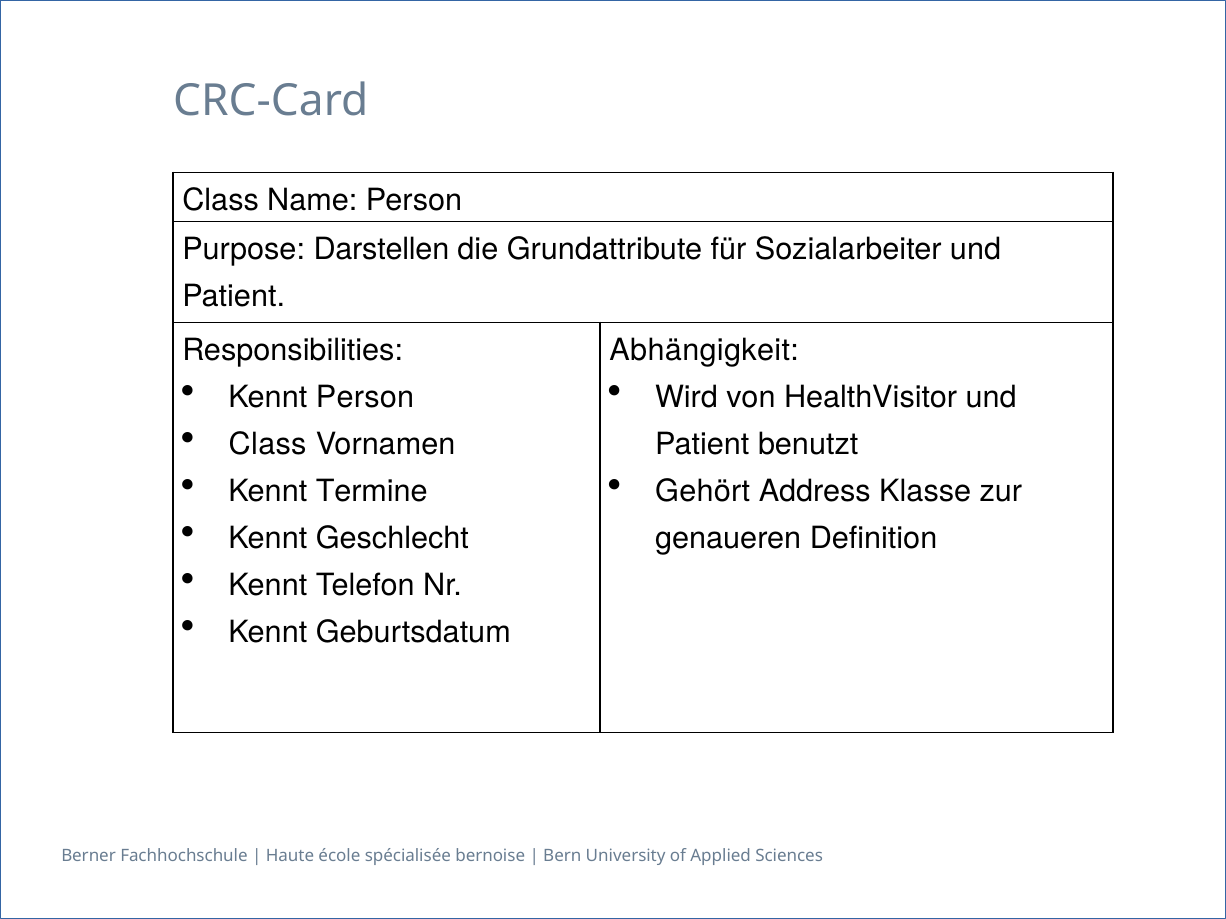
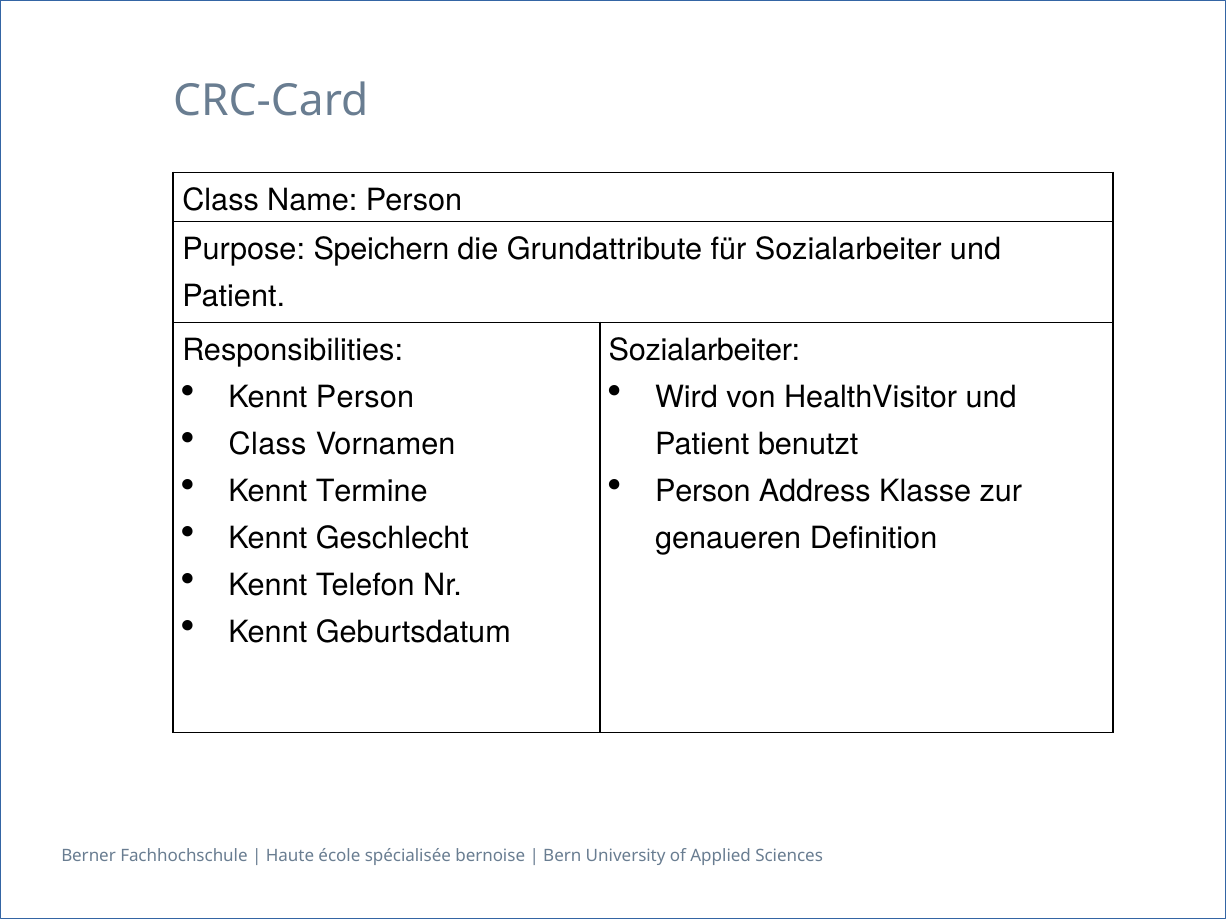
Darstellen: Darstellen -> Speichern
Abhängigkeit at (704, 350): Abhängigkeit -> Sozialarbeiter
Gehört at (703, 491): Gehört -> Person
